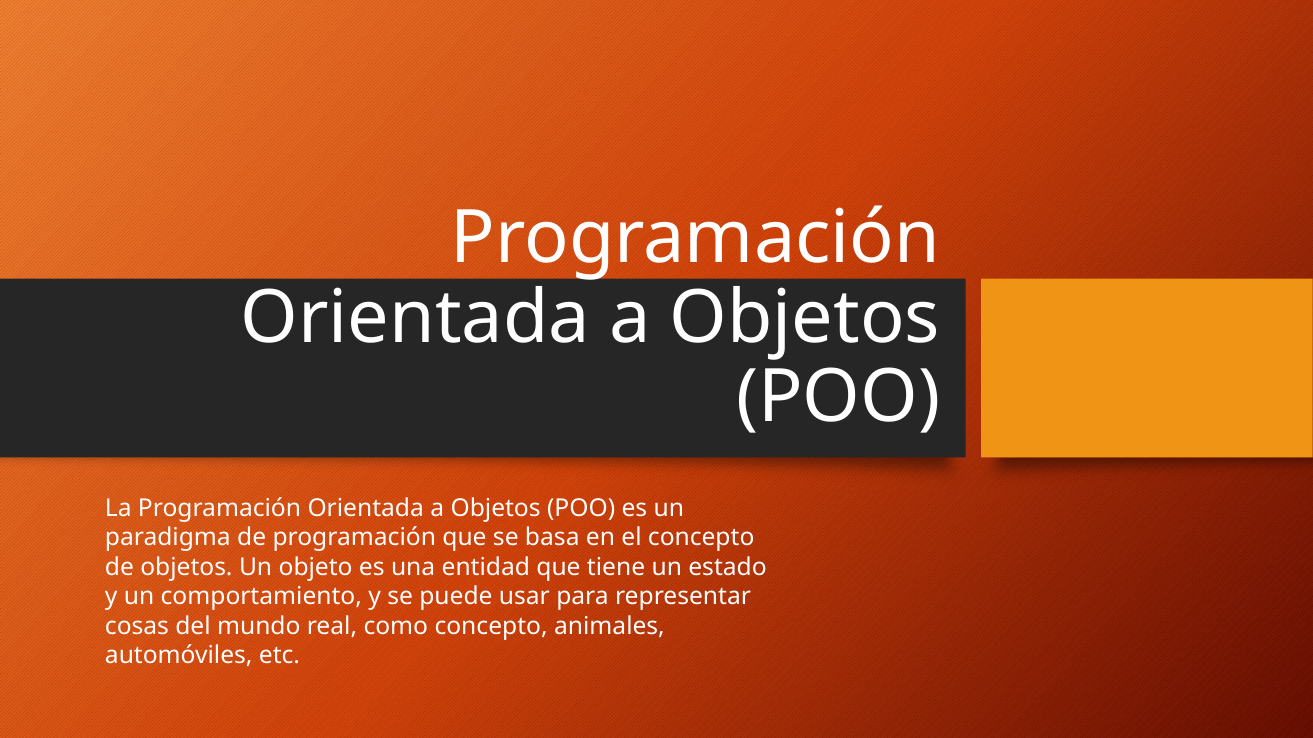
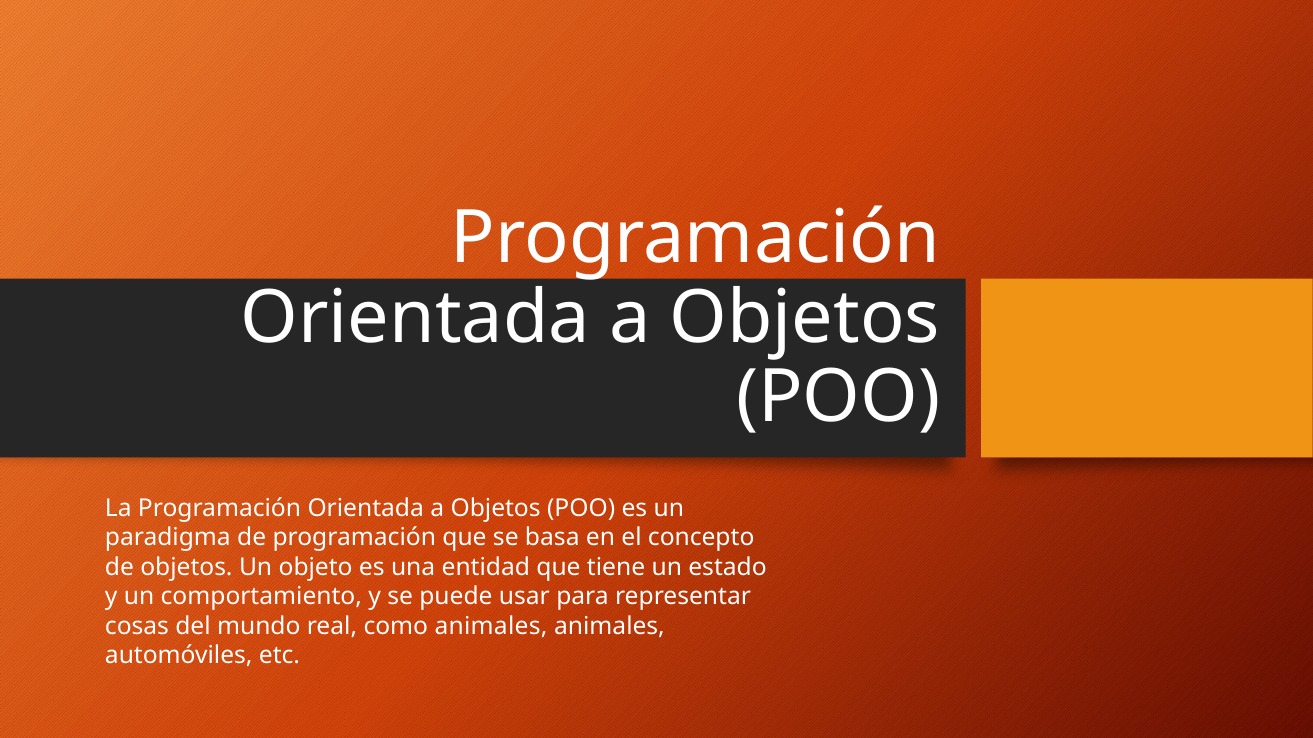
como concepto: concepto -> animales
